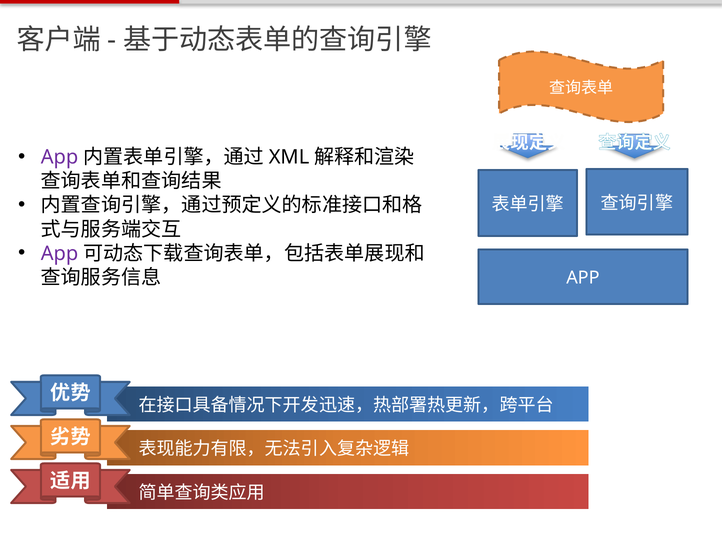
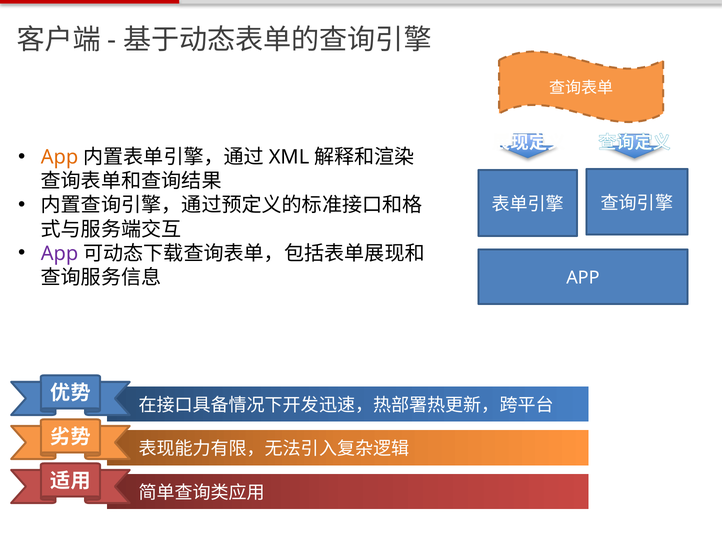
App at (60, 157) colour: purple -> orange
